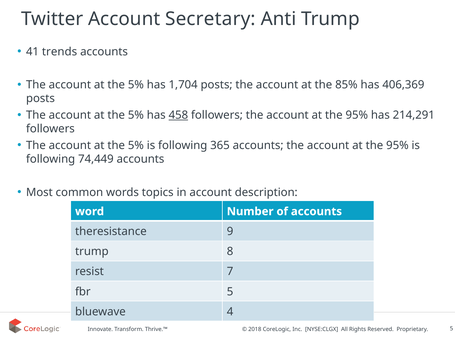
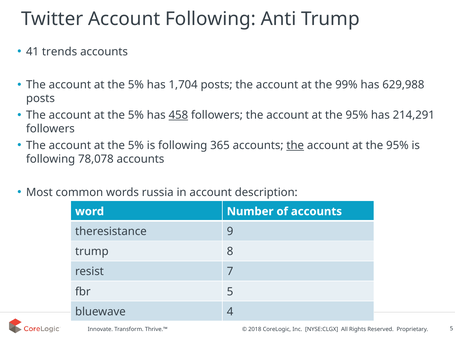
Account Secretary: Secretary -> Following
85%: 85% -> 99%
406,369: 406,369 -> 629,988
the at (295, 146) underline: none -> present
74,449: 74,449 -> 78,078
topics: topics -> russia
